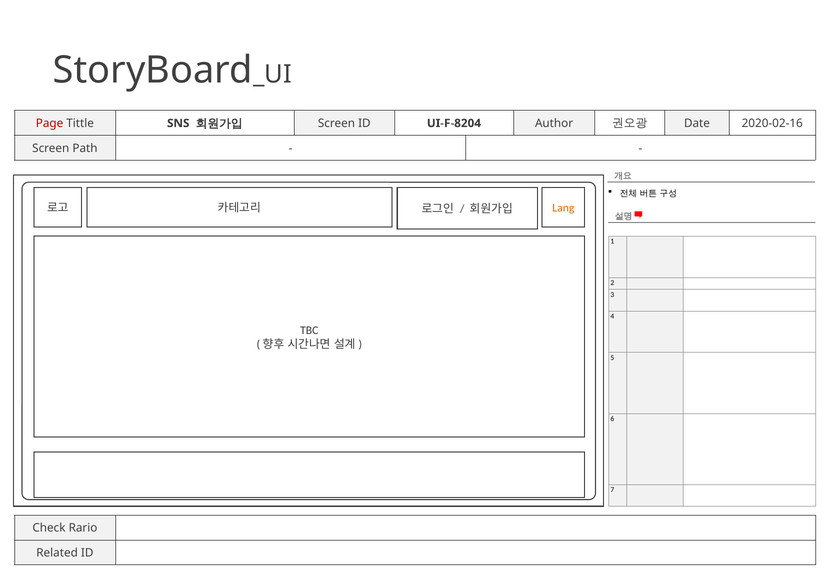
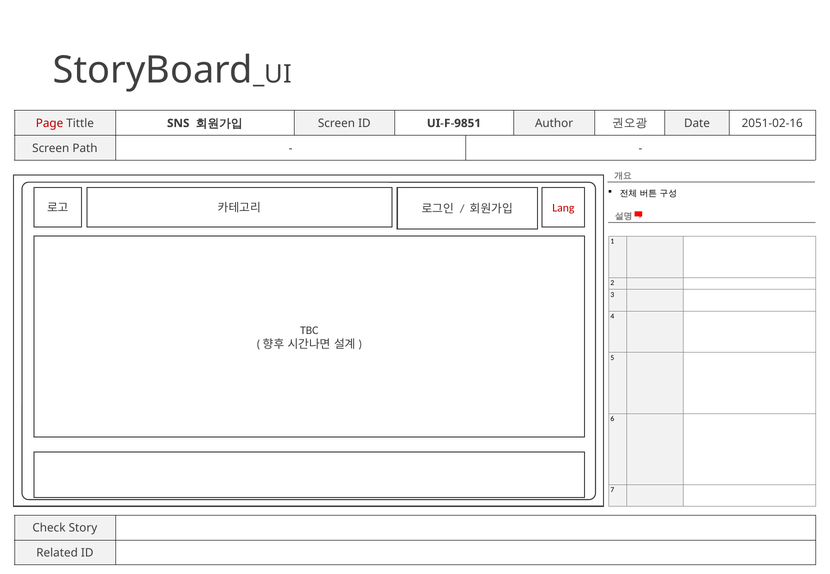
UI-F-8204: UI-F-8204 -> UI-F-9851
2020-02-16: 2020-02-16 -> 2051-02-16
Lang colour: orange -> red
Rario: Rario -> Story
